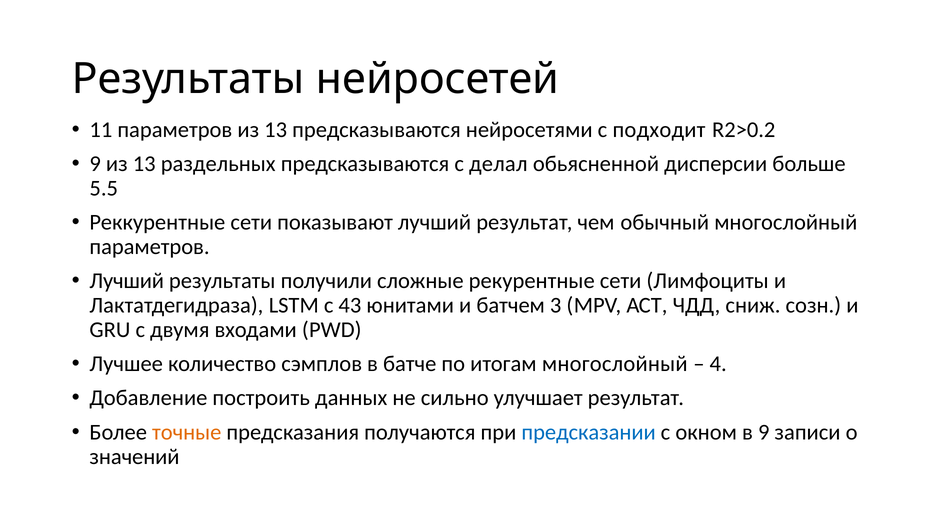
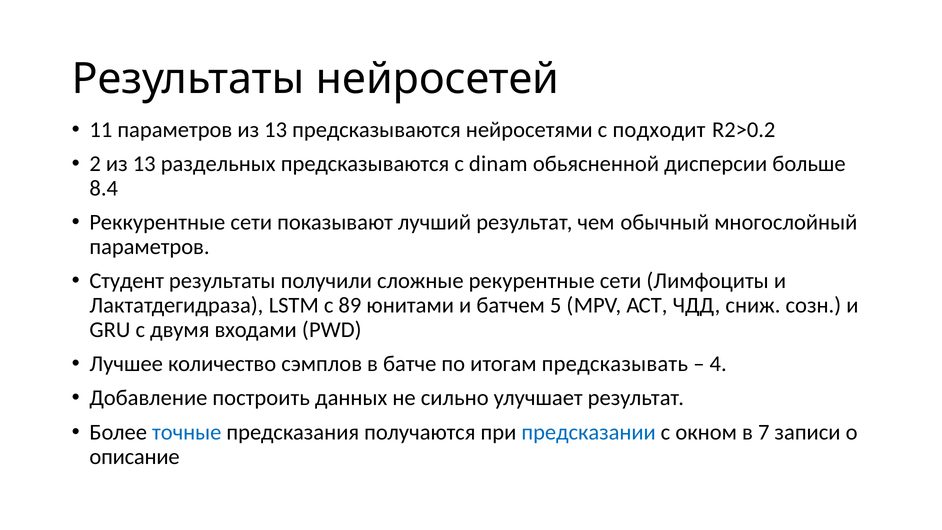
9 at (95, 164): 9 -> 2
делал: делал -> dinam
5.5: 5.5 -> 8.4
Лучший at (127, 281): Лучший -> Студент
43: 43 -> 89
3: 3 -> 5
итогам многослойный: многослойный -> предсказывать
точные colour: orange -> blue
в 9: 9 -> 7
значений: значений -> описание
